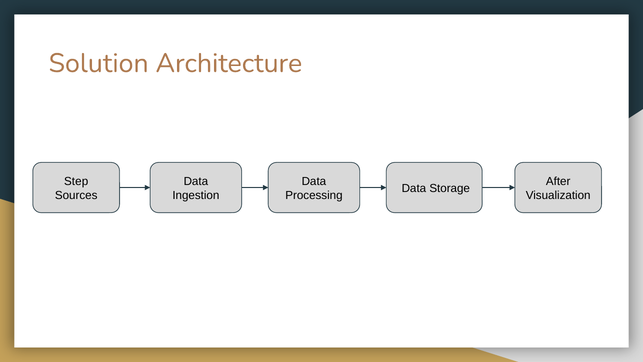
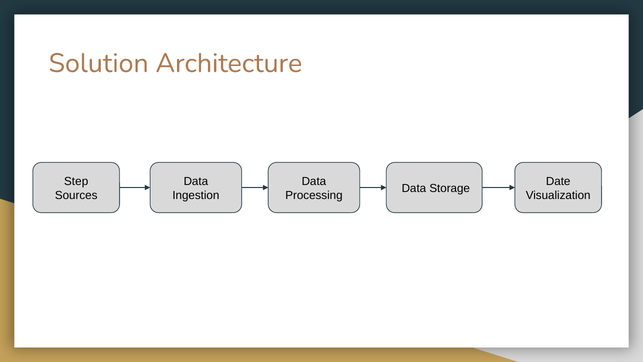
After: After -> Date
